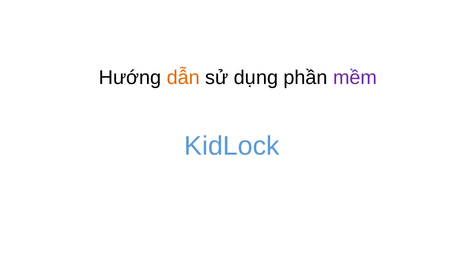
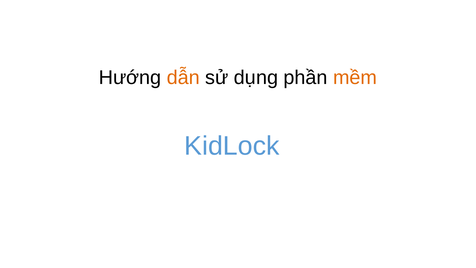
mềm colour: purple -> orange
